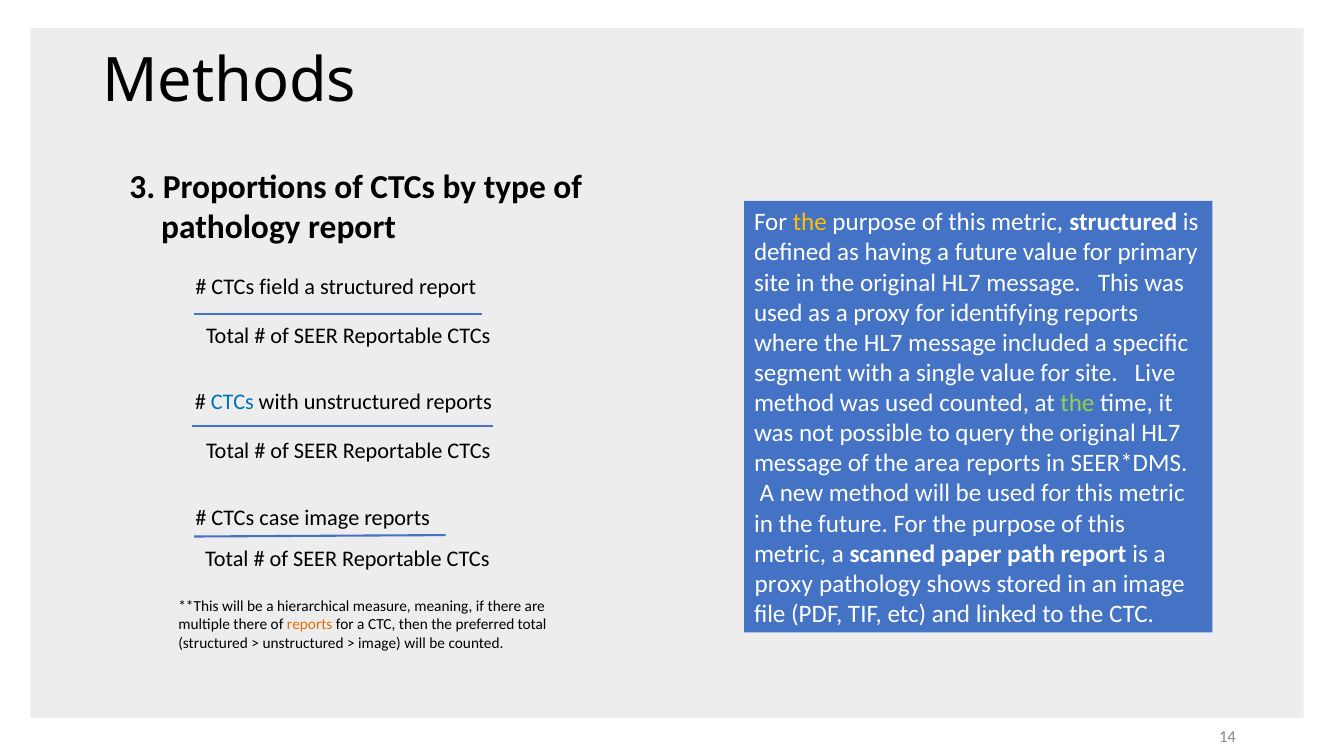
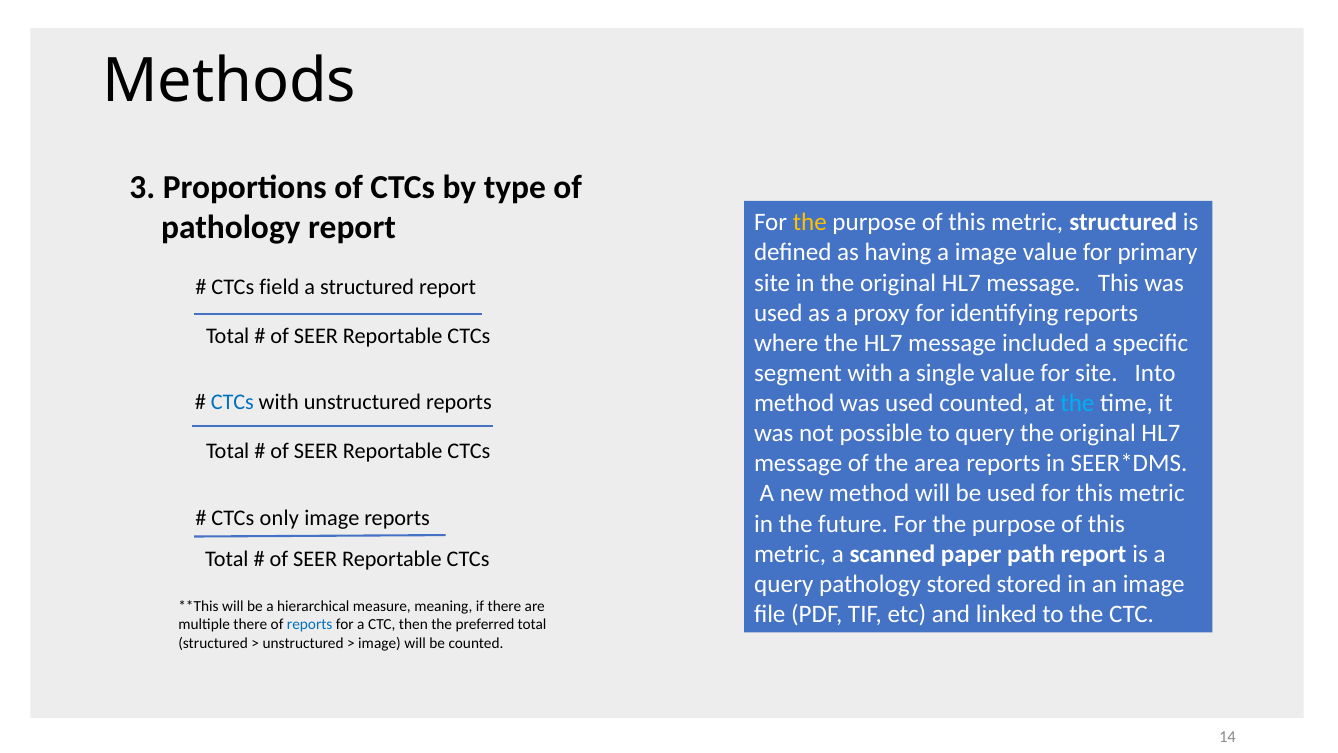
a future: future -> image
Live: Live -> Into
the at (1077, 403) colour: light green -> light blue
case: case -> only
proxy at (784, 584): proxy -> query
pathology shows: shows -> stored
reports at (310, 625) colour: orange -> blue
